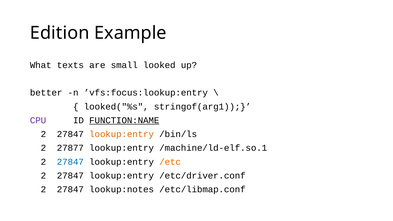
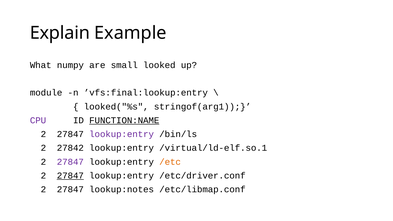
Edition: Edition -> Explain
texts: texts -> numpy
better: better -> module
’vfs:focus:lookup:entry: ’vfs:focus:lookup:entry -> ’vfs:final:lookup:entry
lookup:entry at (122, 134) colour: orange -> purple
27877: 27877 -> 27842
/machine/ld-elf.so.1: /machine/ld-elf.so.1 -> /virtual/ld-elf.so.1
27847 at (70, 162) colour: blue -> purple
27847 at (70, 176) underline: none -> present
